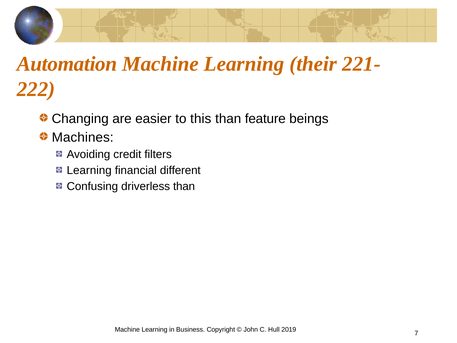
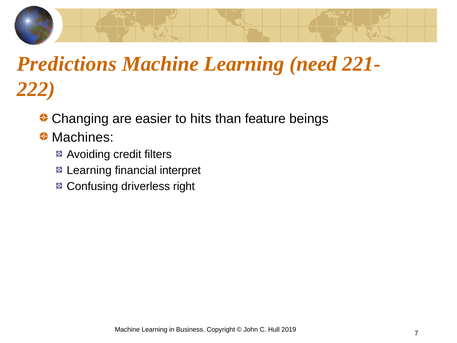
Automation: Automation -> Predictions
their: their -> need
this: this -> hits
different: different -> interpret
driverless than: than -> right
